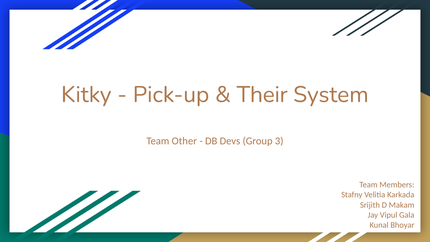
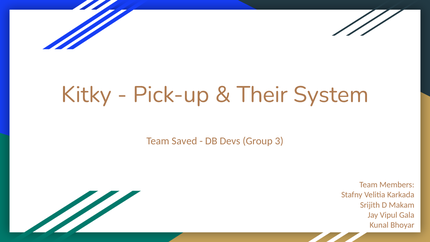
Other: Other -> Saved
